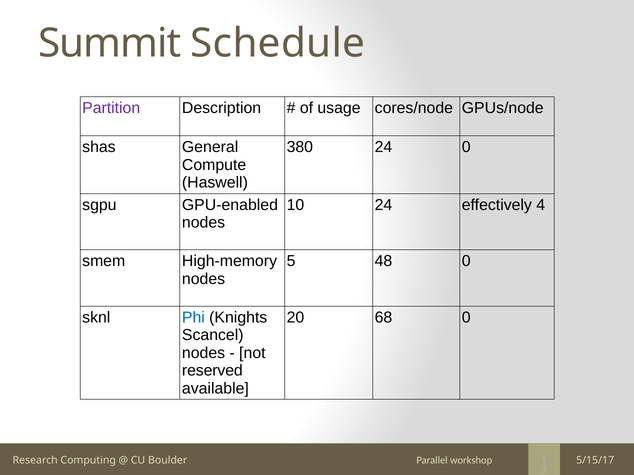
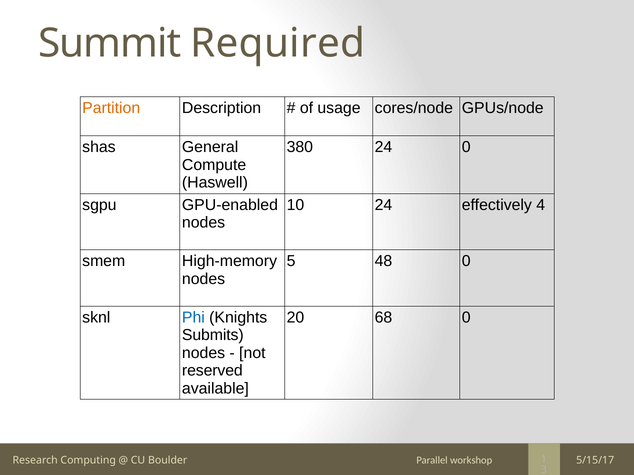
Schedule: Schedule -> Required
Partition colour: purple -> orange
Scancel: Scancel -> Submits
